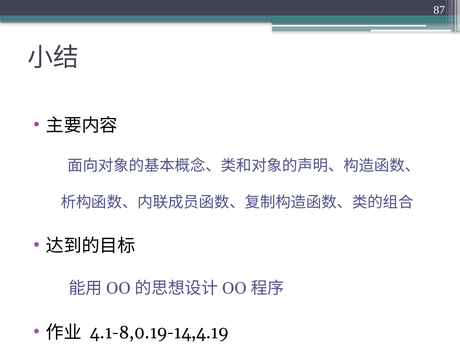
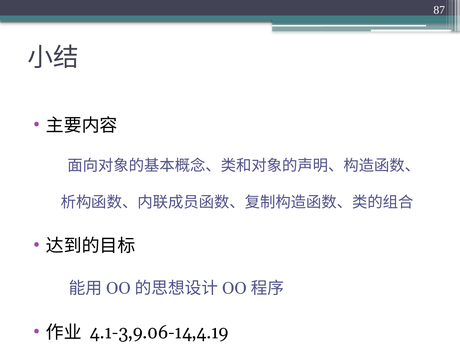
4.1-8,0.19-14,4.19: 4.1-8,0.19-14,4.19 -> 4.1-3,9.06-14,4.19
